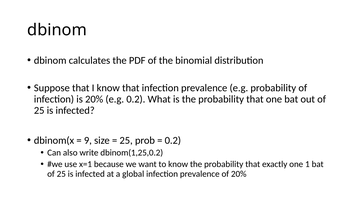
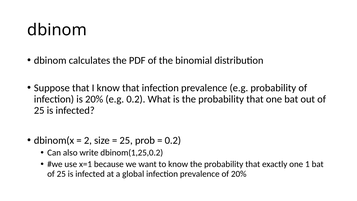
9: 9 -> 2
